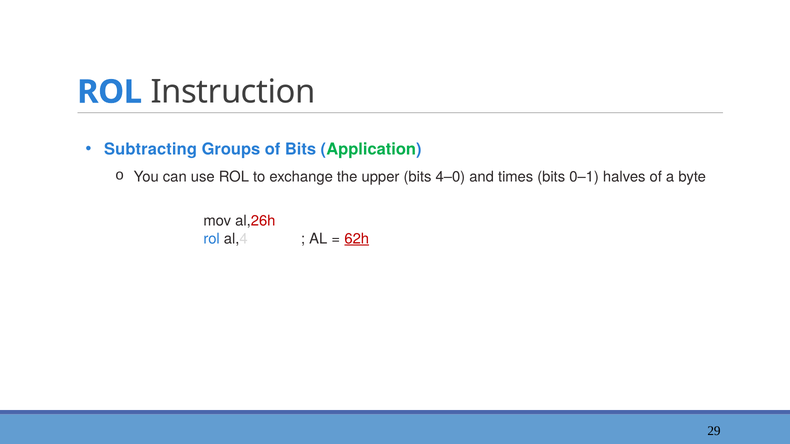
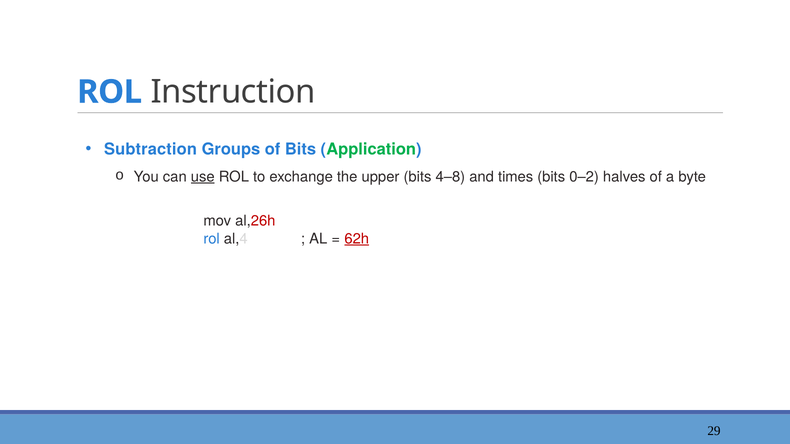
Subtracting: Subtracting -> Subtraction
use underline: none -> present
4–0: 4–0 -> 4–8
0–1: 0–1 -> 0–2
